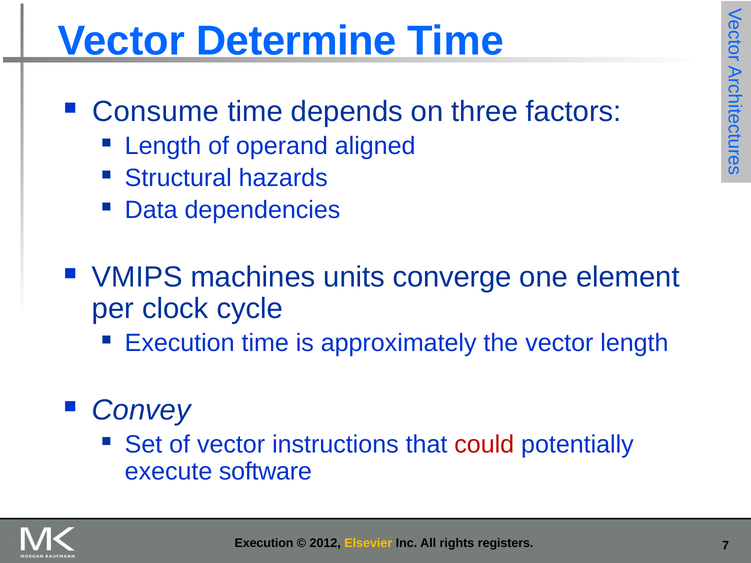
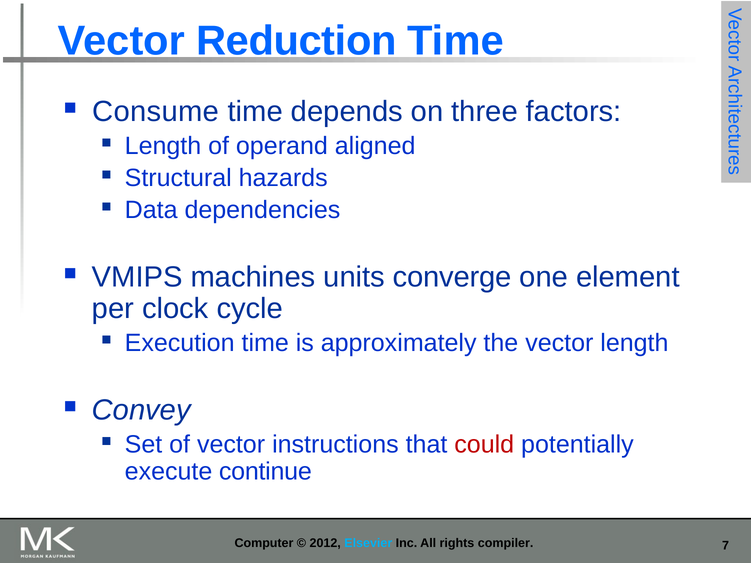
Determine: Determine -> Reduction
software: software -> continue
Execution at (264, 543): Execution -> Computer
Elsevier colour: yellow -> light blue
registers: registers -> compiler
